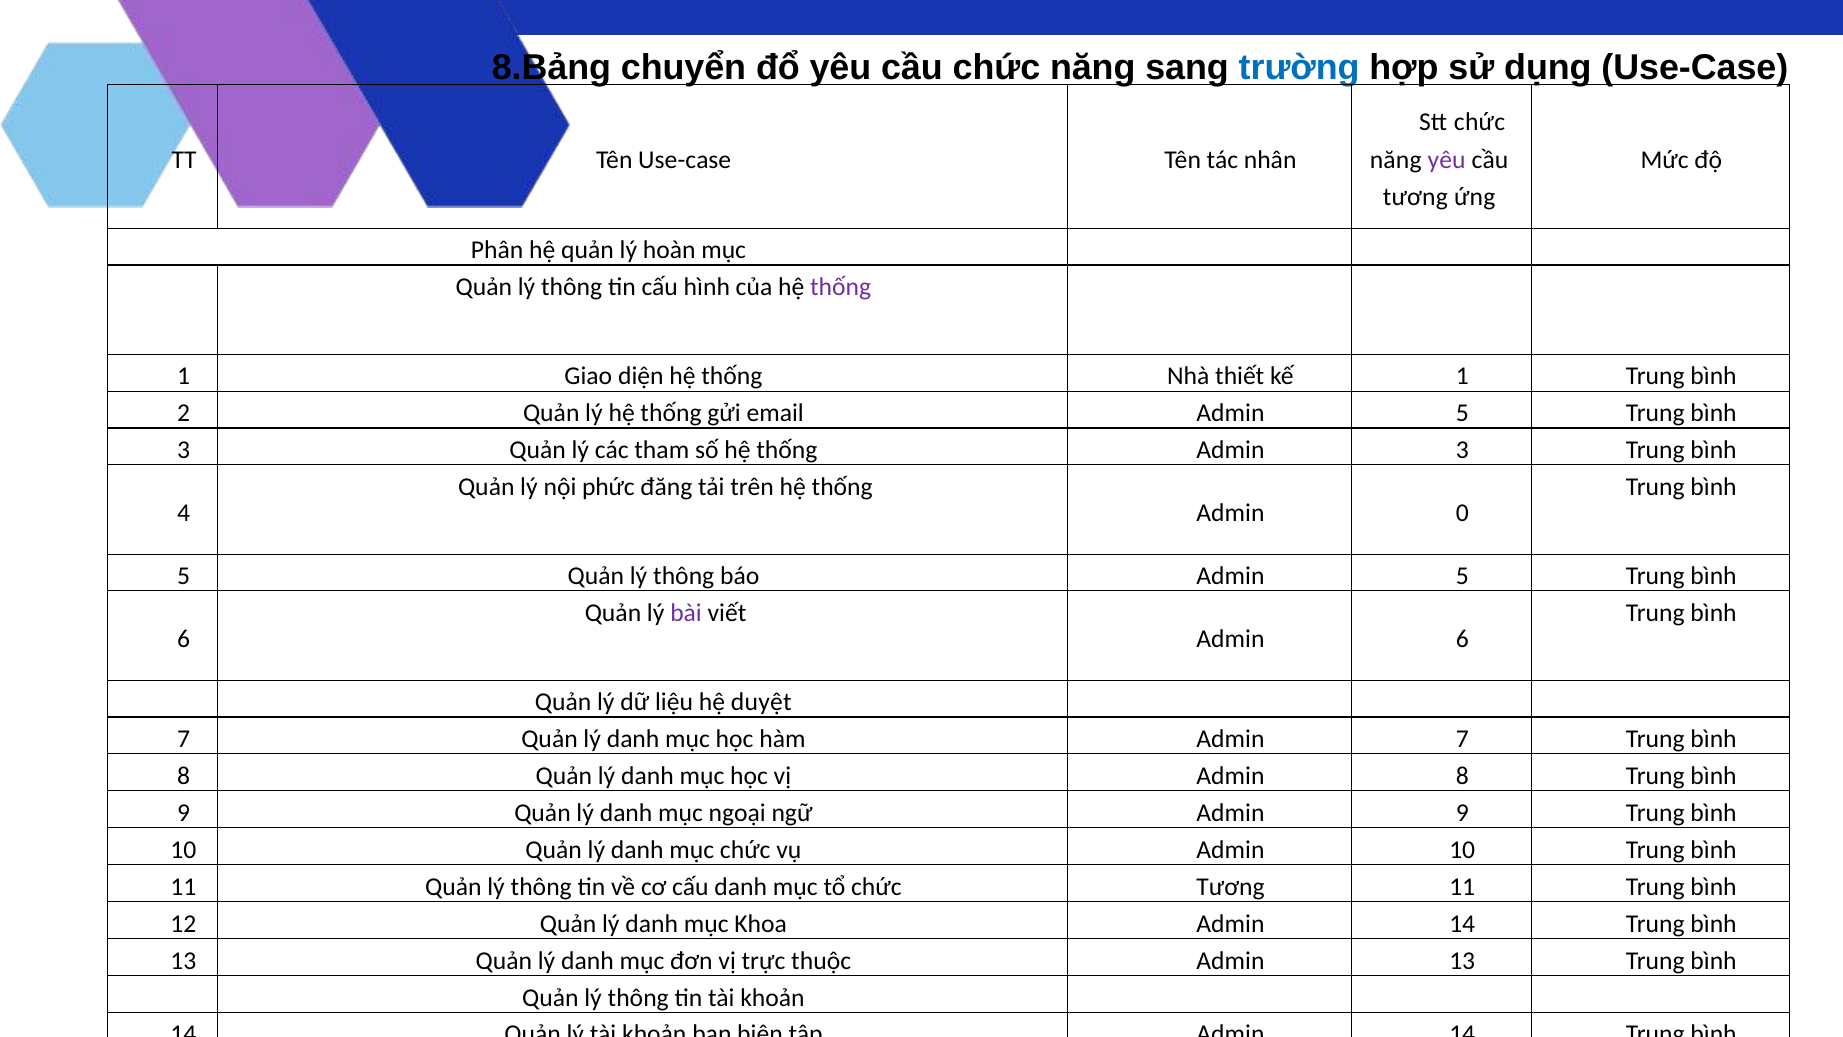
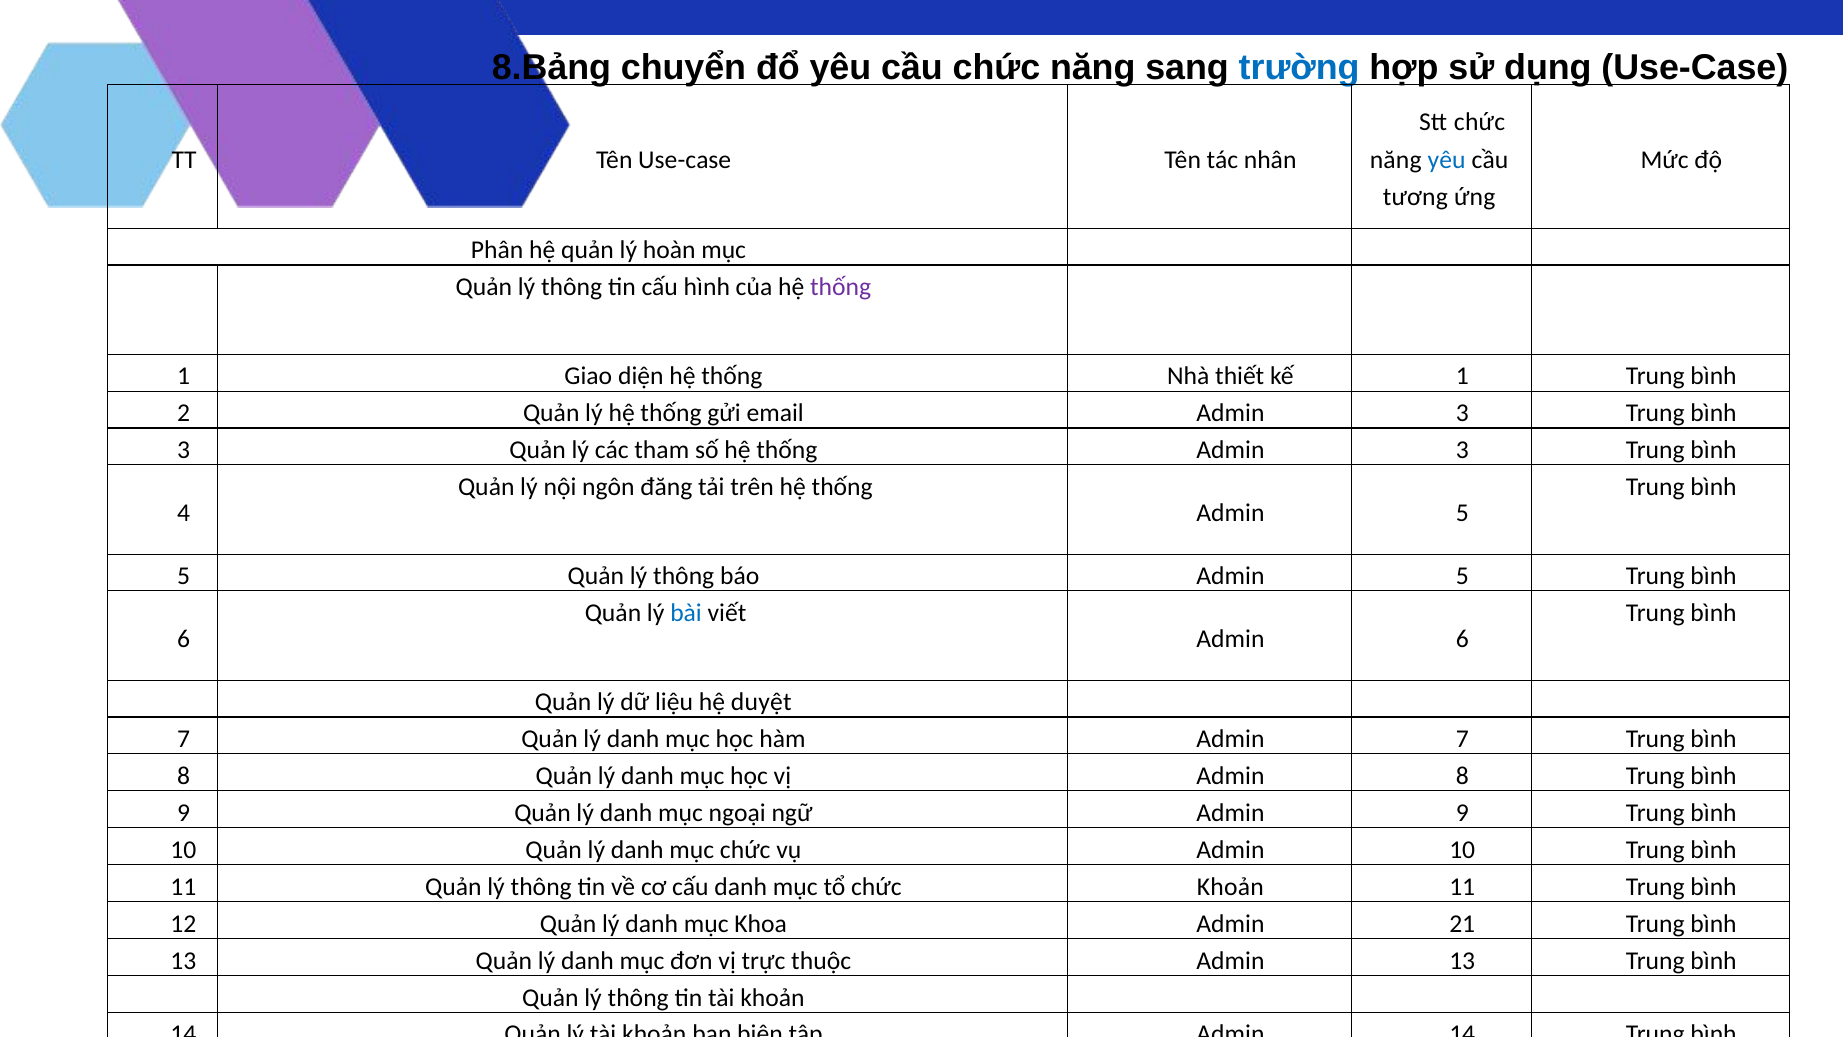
yêu at (1447, 160) colour: purple -> blue
email Admin 5: 5 -> 3
phức: phức -> ngôn
0 at (1462, 513): 0 -> 5
bài colour: purple -> blue
chức Tương: Tương -> Khoản
Khoa Admin 14: 14 -> 21
